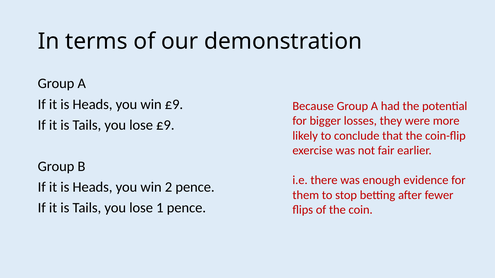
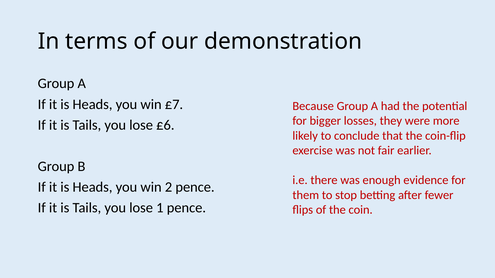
win £9: £9 -> £7
lose £9: £9 -> £6
